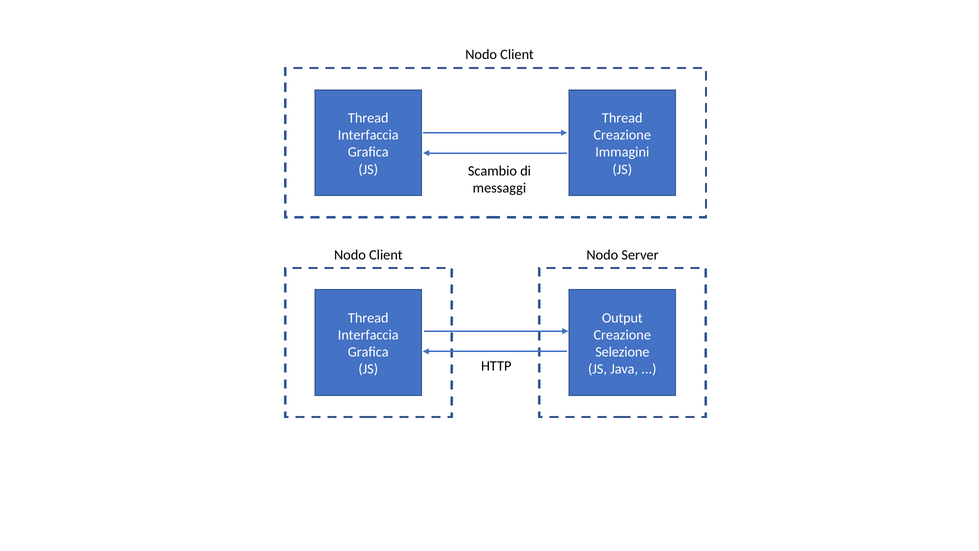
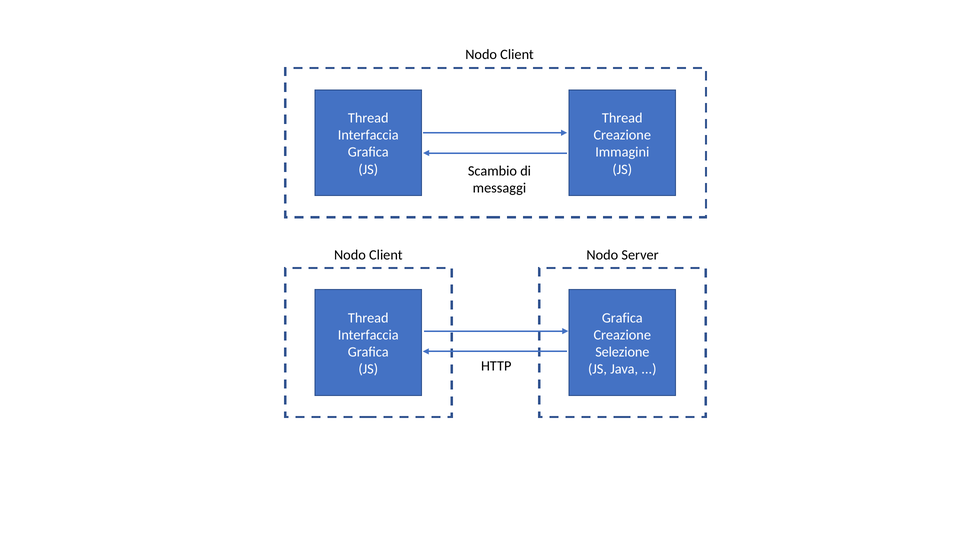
Output at (622, 318): Output -> Grafica
